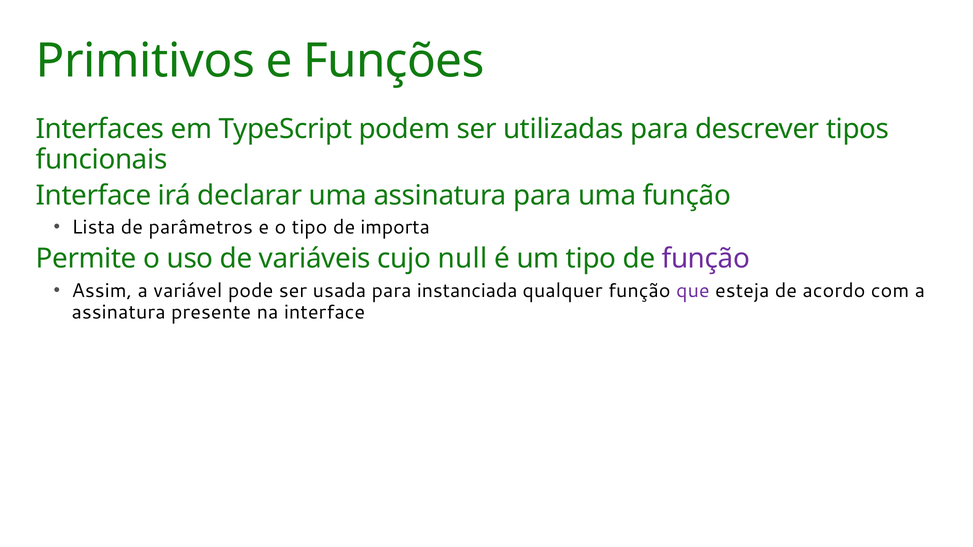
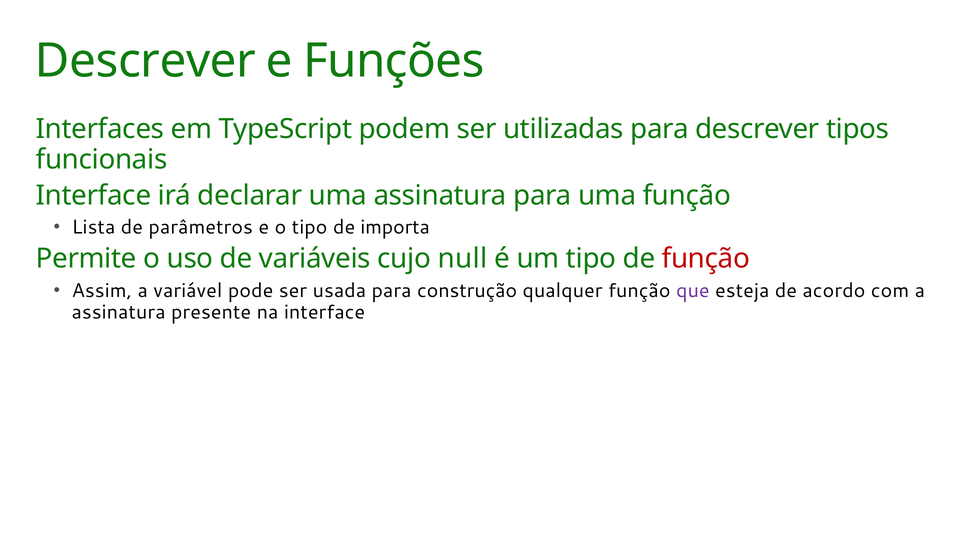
Primitivos at (145, 61): Primitivos -> Descrever
função at (706, 259) colour: purple -> red
instanciada: instanciada -> construção
